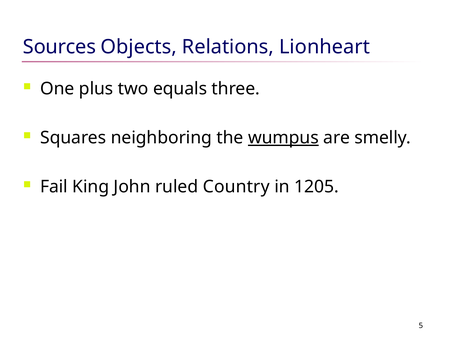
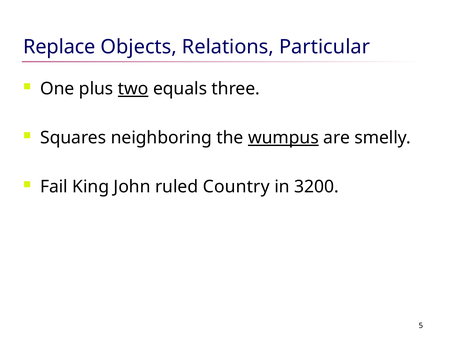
Sources: Sources -> Replace
Lionheart: Lionheart -> Particular
two underline: none -> present
1205: 1205 -> 3200
